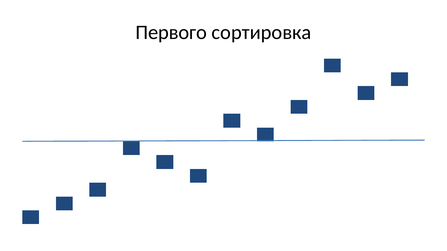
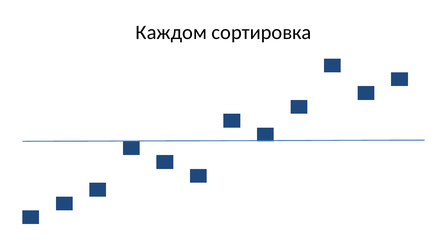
Первого: Первого -> Каждом
